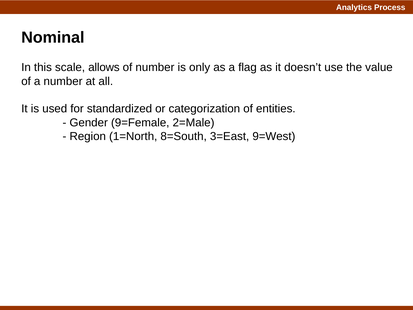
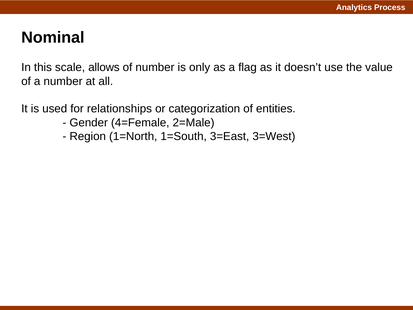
standardized: standardized -> relationships
9=Female: 9=Female -> 4=Female
8=South: 8=South -> 1=South
9=West: 9=West -> 3=West
